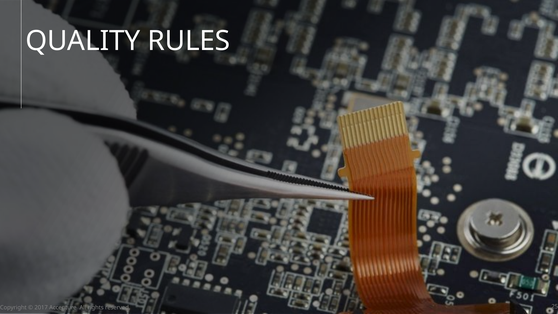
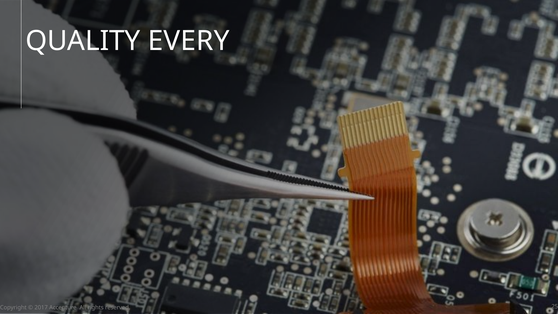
RULES: RULES -> EVERY
